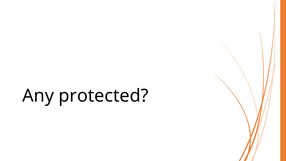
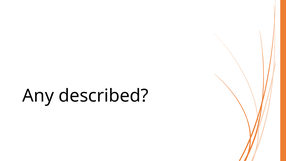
protected: protected -> described
